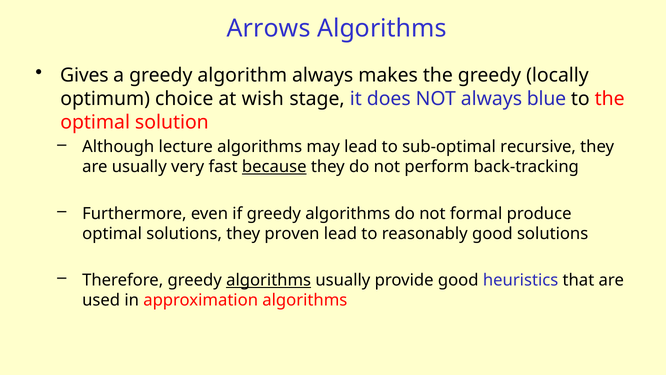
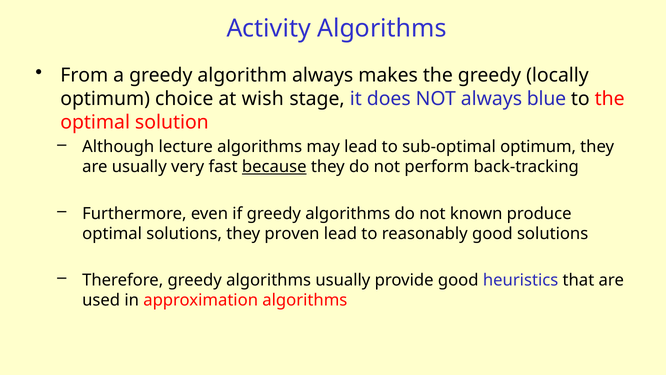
Arrows: Arrows -> Activity
Gives: Gives -> From
sub-optimal recursive: recursive -> optimum
formal: formal -> known
algorithms at (269, 280) underline: present -> none
